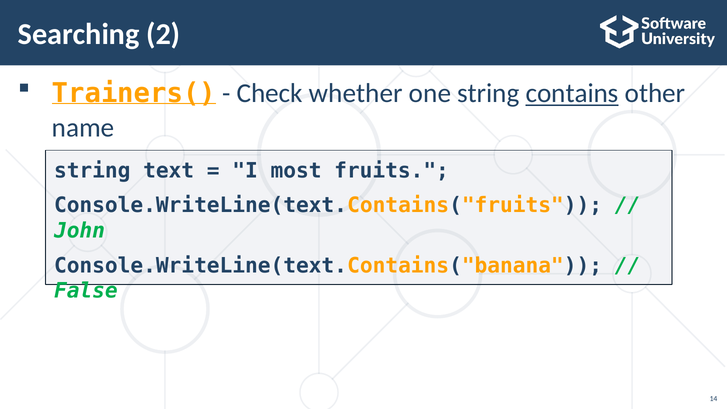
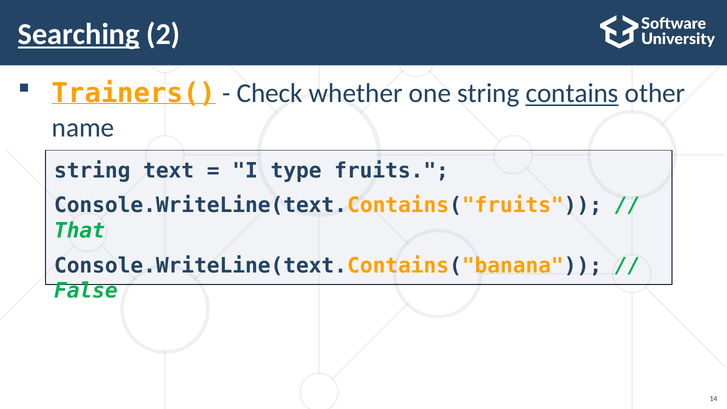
Searching underline: none -> present
most: most -> type
John: John -> That
